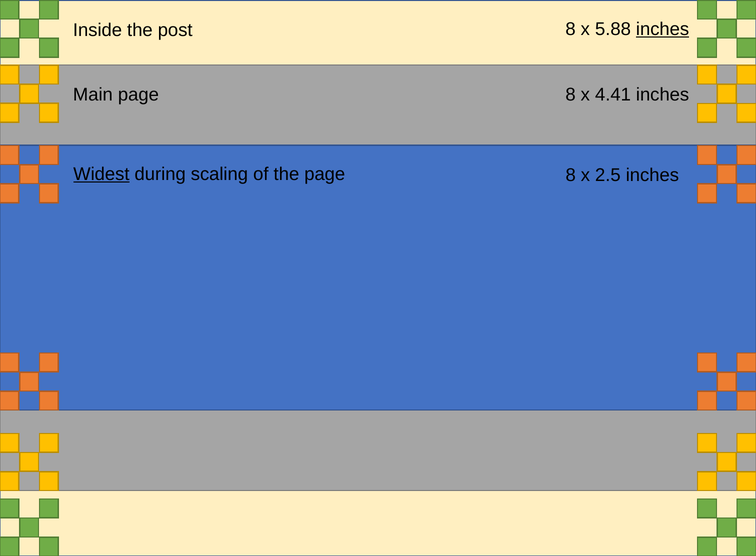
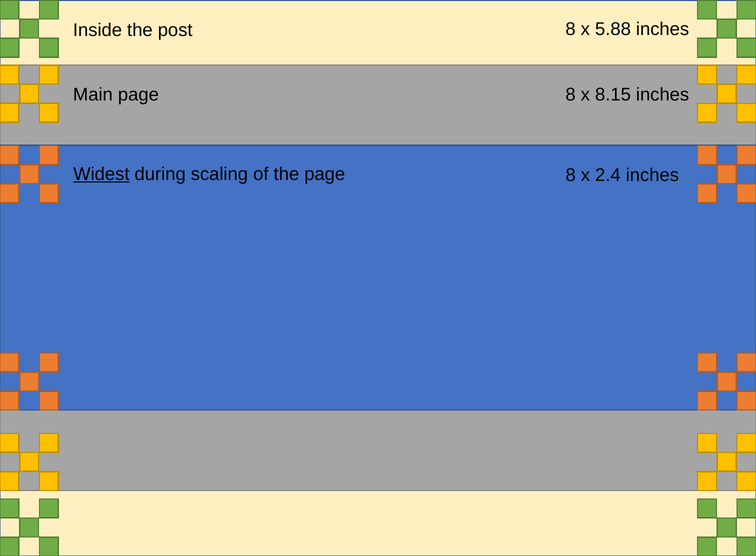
inches at (663, 29) underline: present -> none
4.41: 4.41 -> 8.15
2.5: 2.5 -> 2.4
